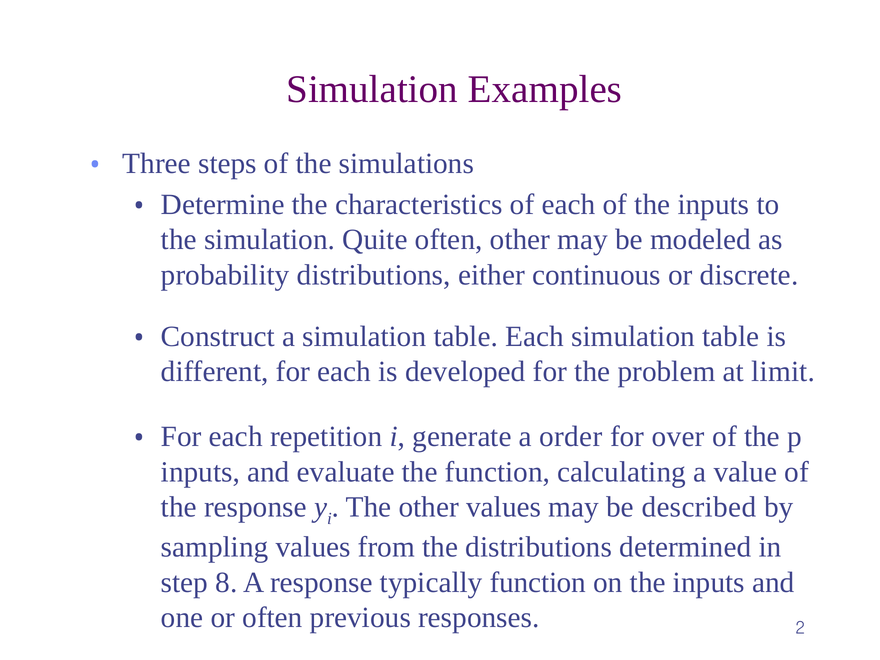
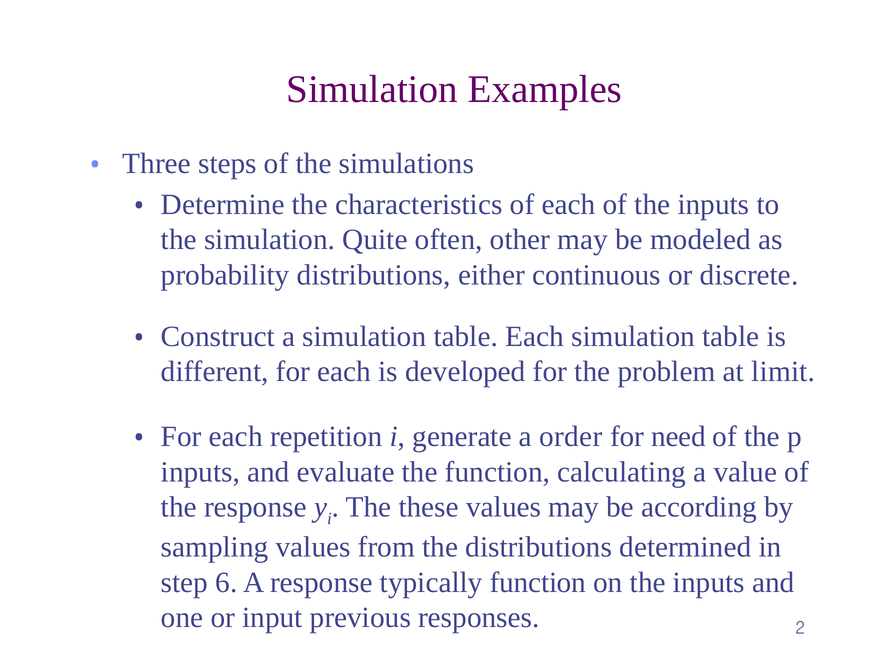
over: over -> need
The other: other -> these
described: described -> according
8: 8 -> 6
or often: often -> input
